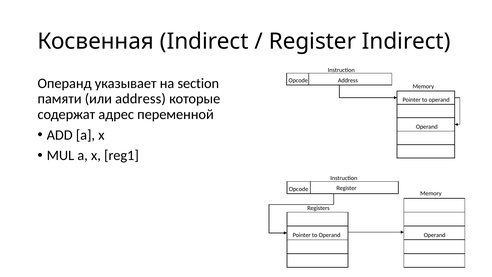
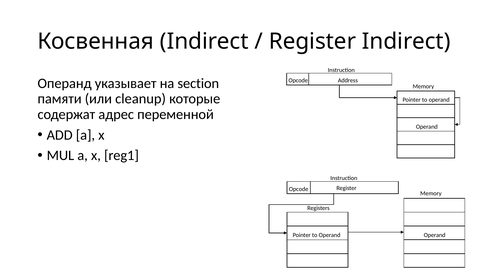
или address: address -> cleanup
